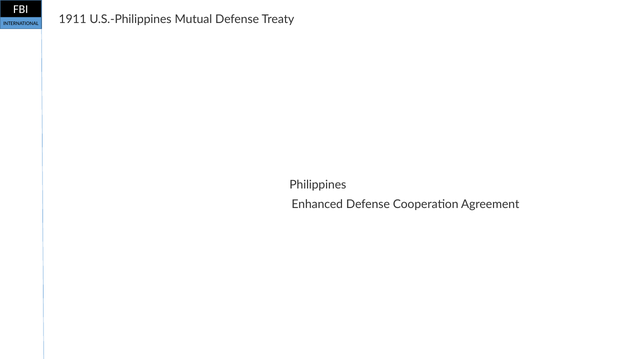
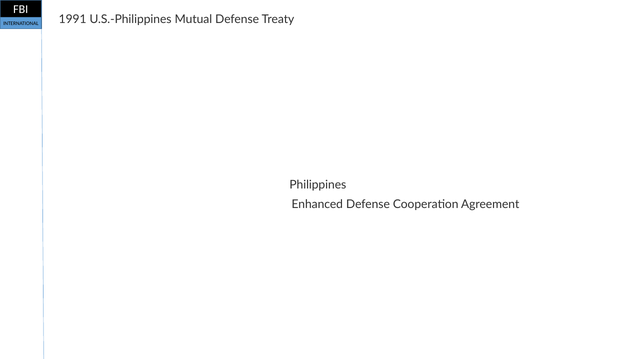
1911: 1911 -> 1991
